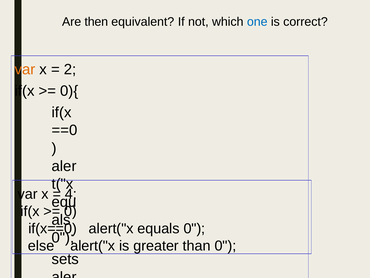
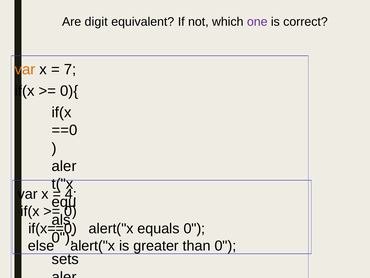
then: then -> digit
one colour: blue -> purple
2: 2 -> 7
